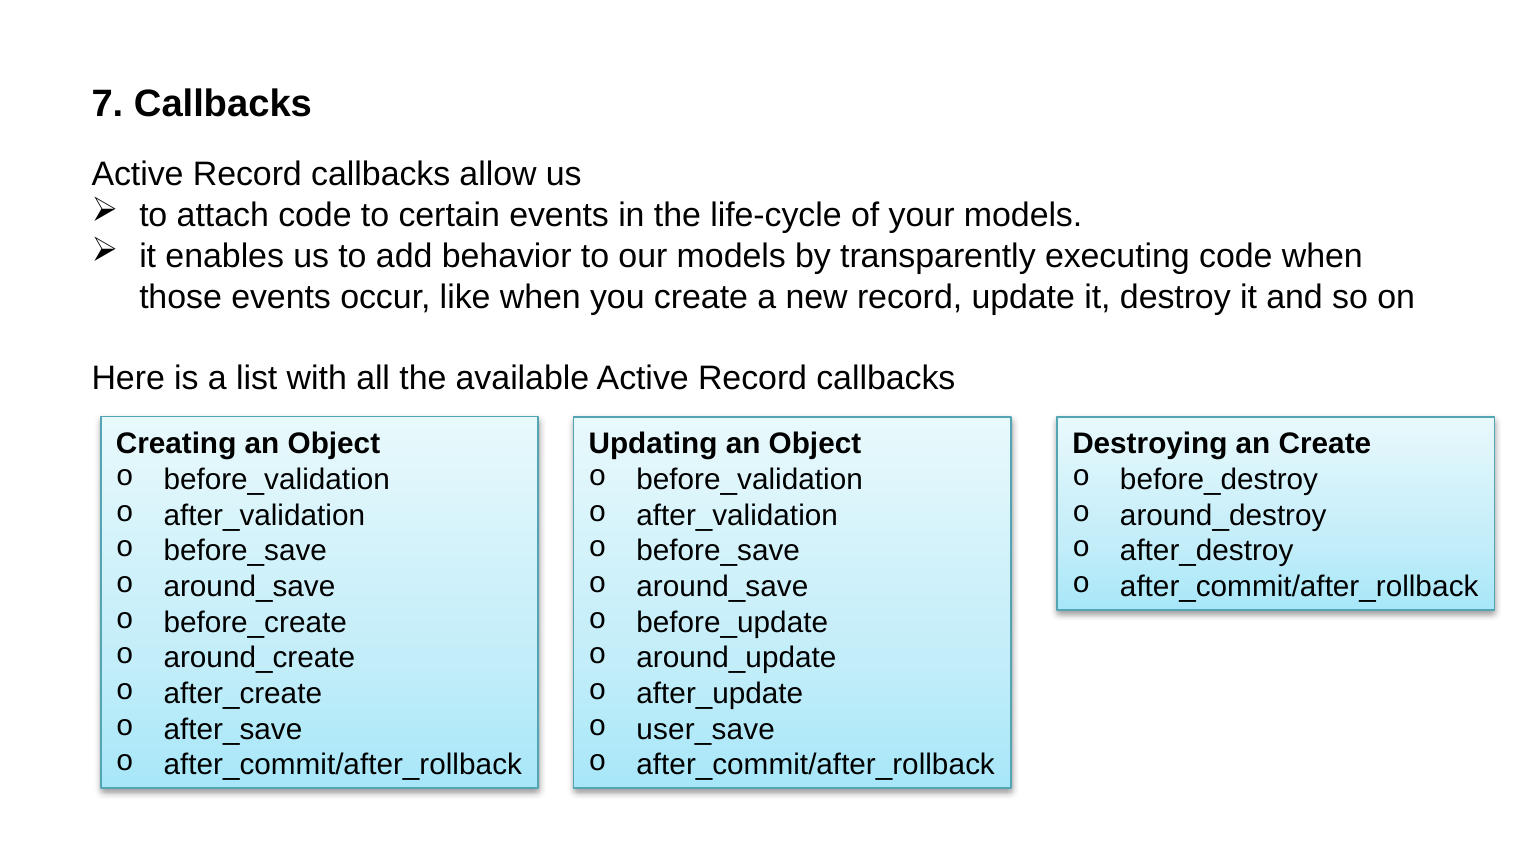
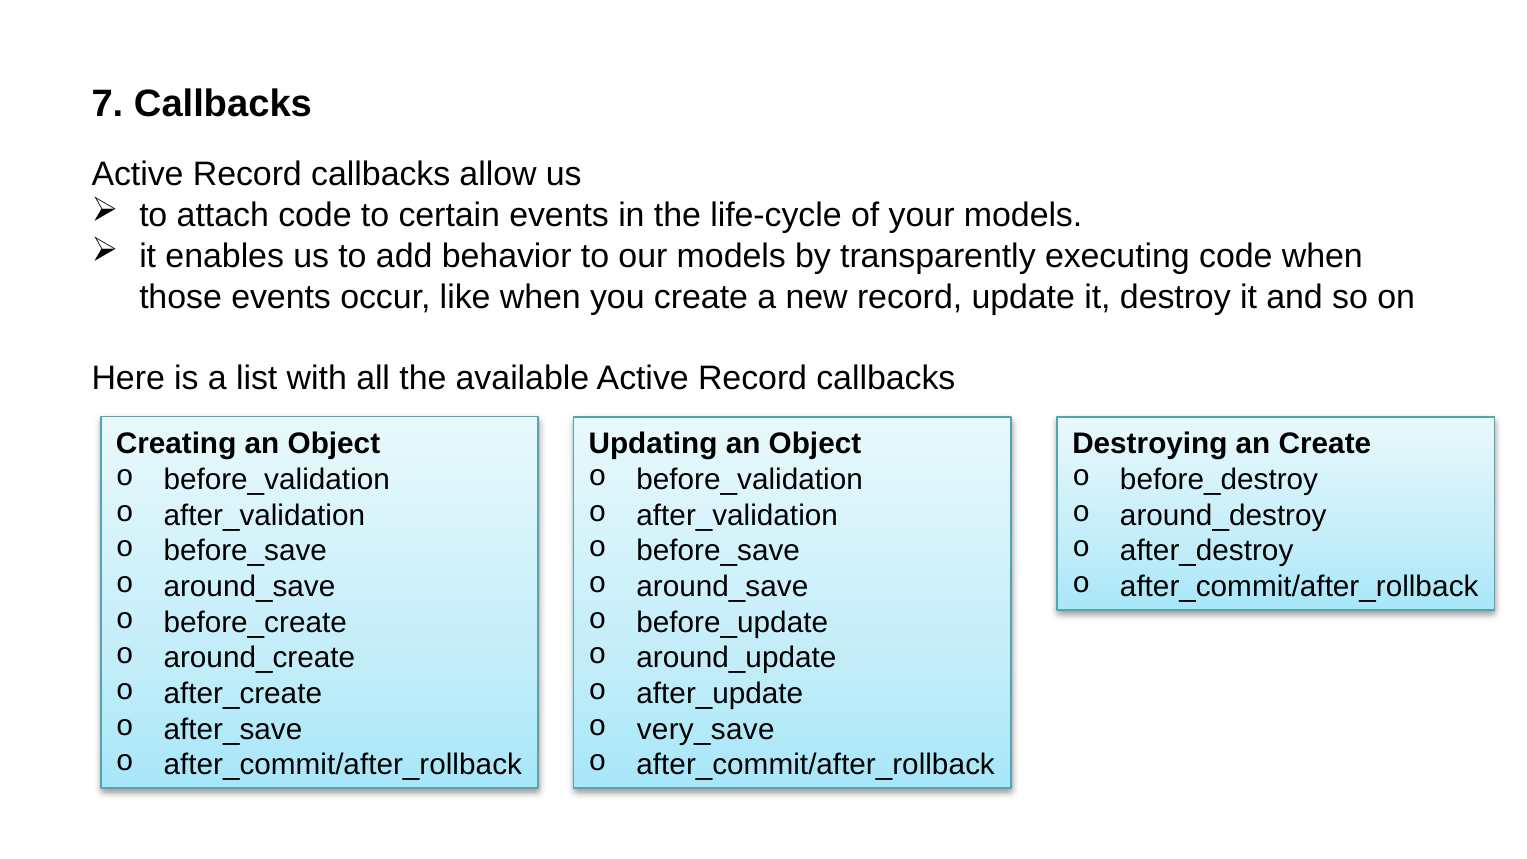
user_save: user_save -> very_save
